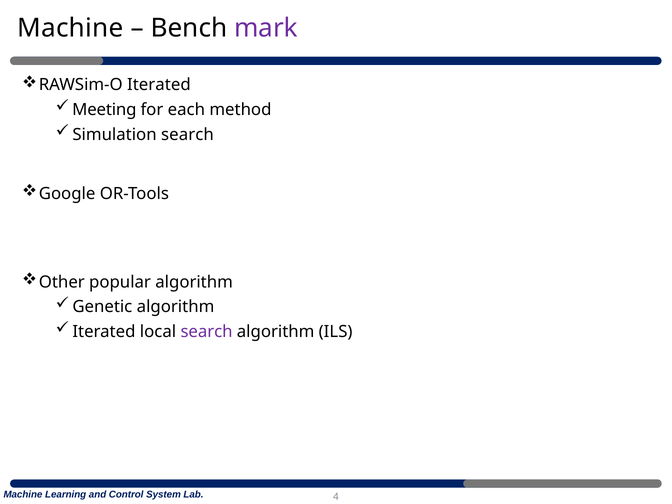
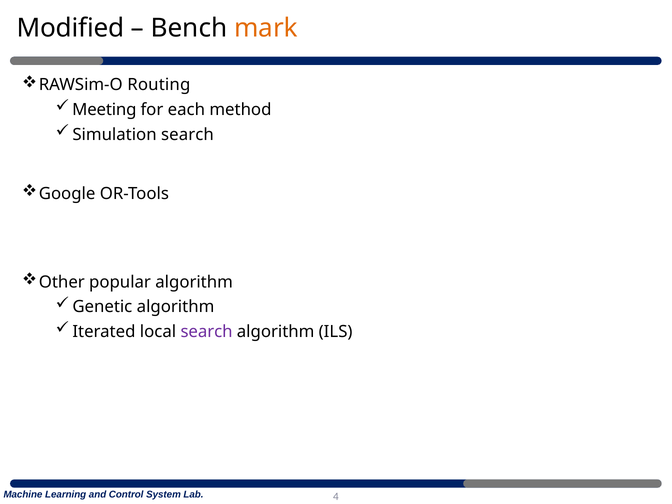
Machine at (70, 28): Machine -> Modified
mark colour: purple -> orange
RAWSim-O Iterated: Iterated -> Routing
